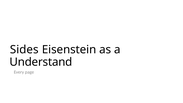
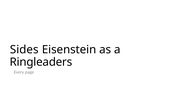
Understand: Understand -> Ringleaders
